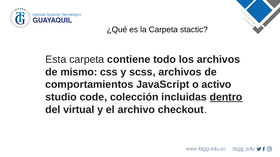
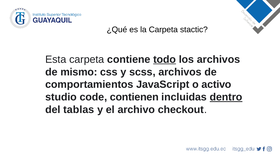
todo underline: none -> present
colección: colección -> contienen
virtual: virtual -> tablas
